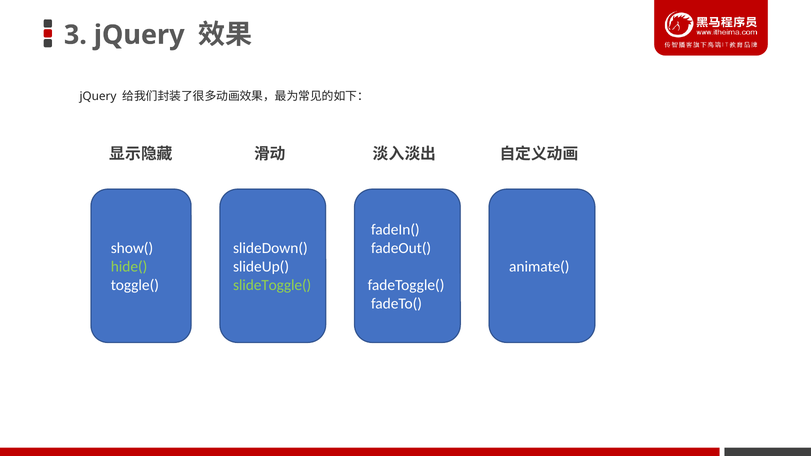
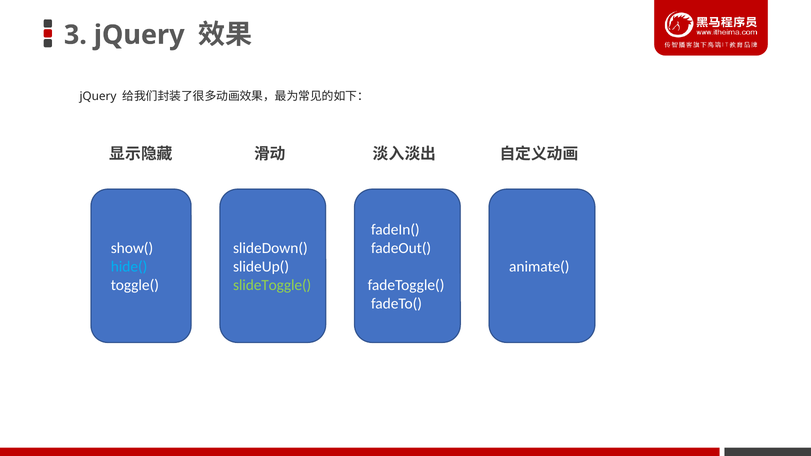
hide( colour: light green -> light blue
